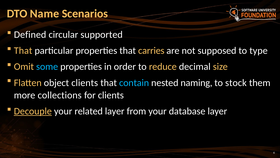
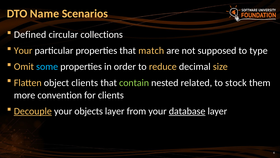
supported: supported -> collections
That at (23, 50): That -> Your
carries: carries -> match
contain colour: light blue -> light green
naming: naming -> related
collections: collections -> convention
related: related -> objects
database underline: none -> present
